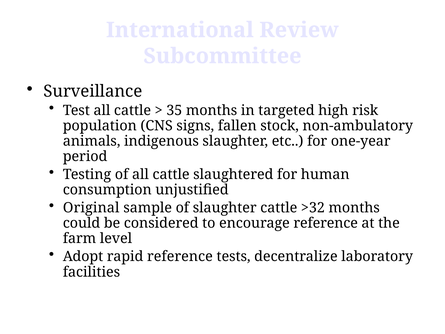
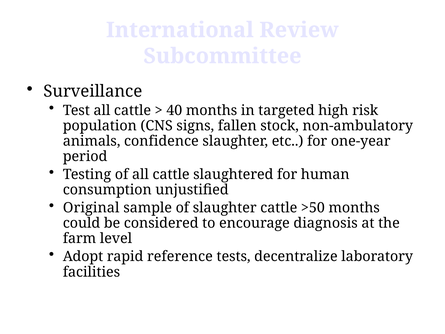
35: 35 -> 40
indigenous: indigenous -> confidence
>32: >32 -> >50
encourage reference: reference -> diagnosis
